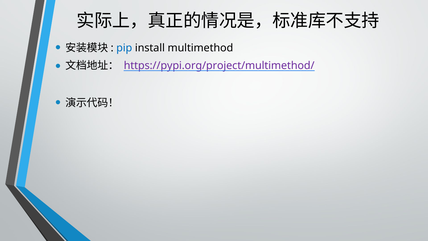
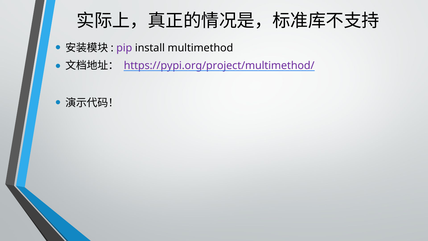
pip colour: blue -> purple
